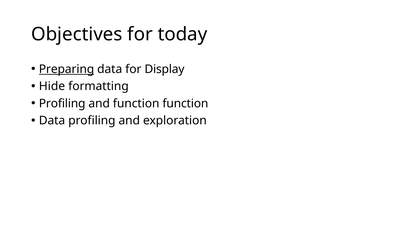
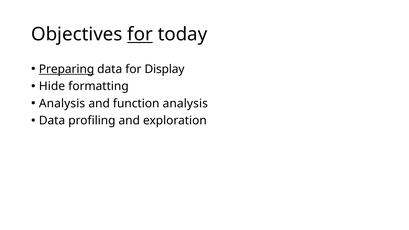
for at (140, 34) underline: none -> present
Profiling at (62, 103): Profiling -> Analysis
function function: function -> analysis
